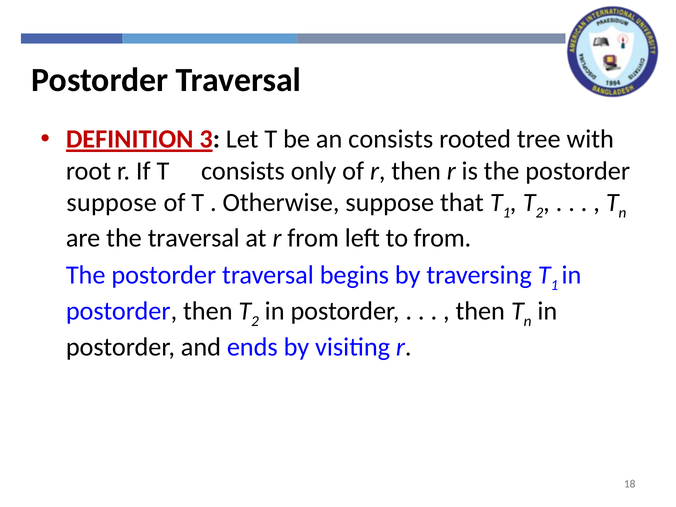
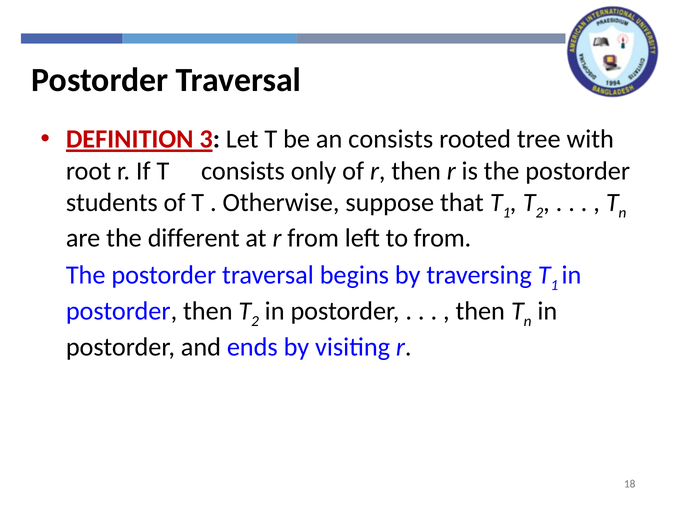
suppose at (112, 202): suppose -> students
the traversal: traversal -> different
